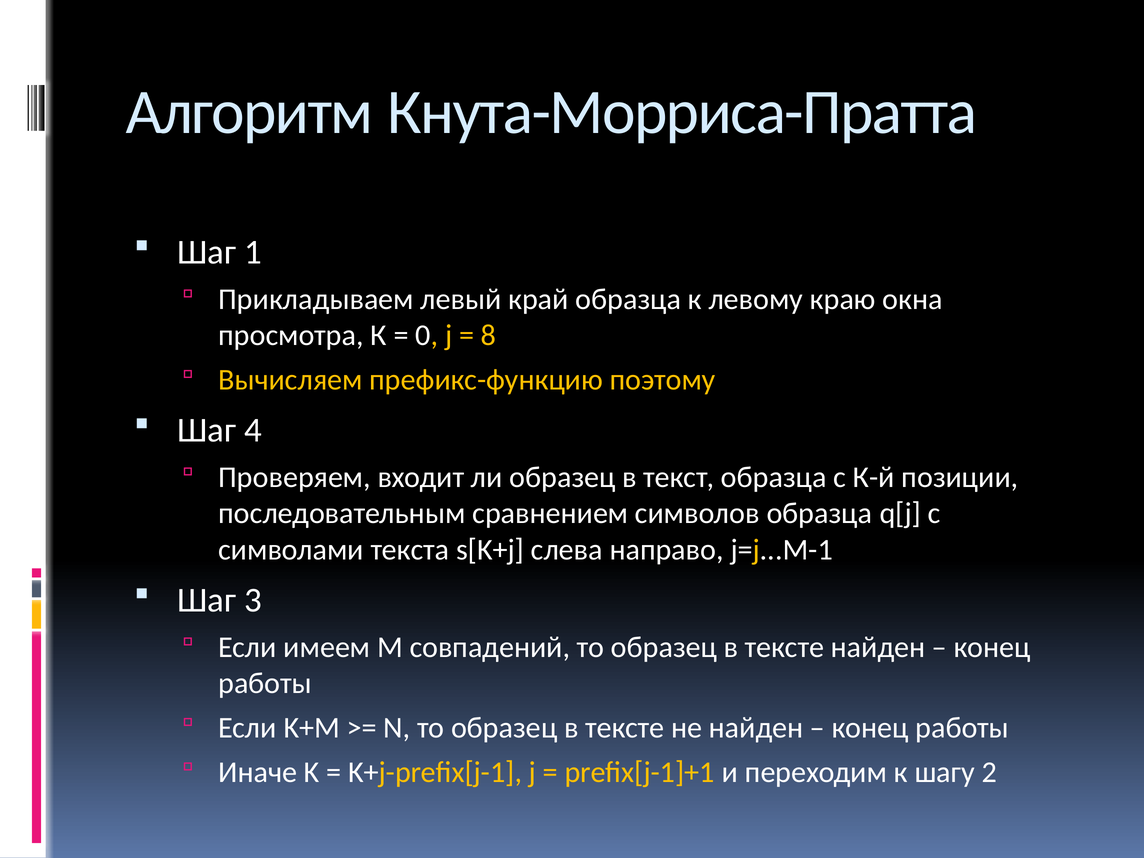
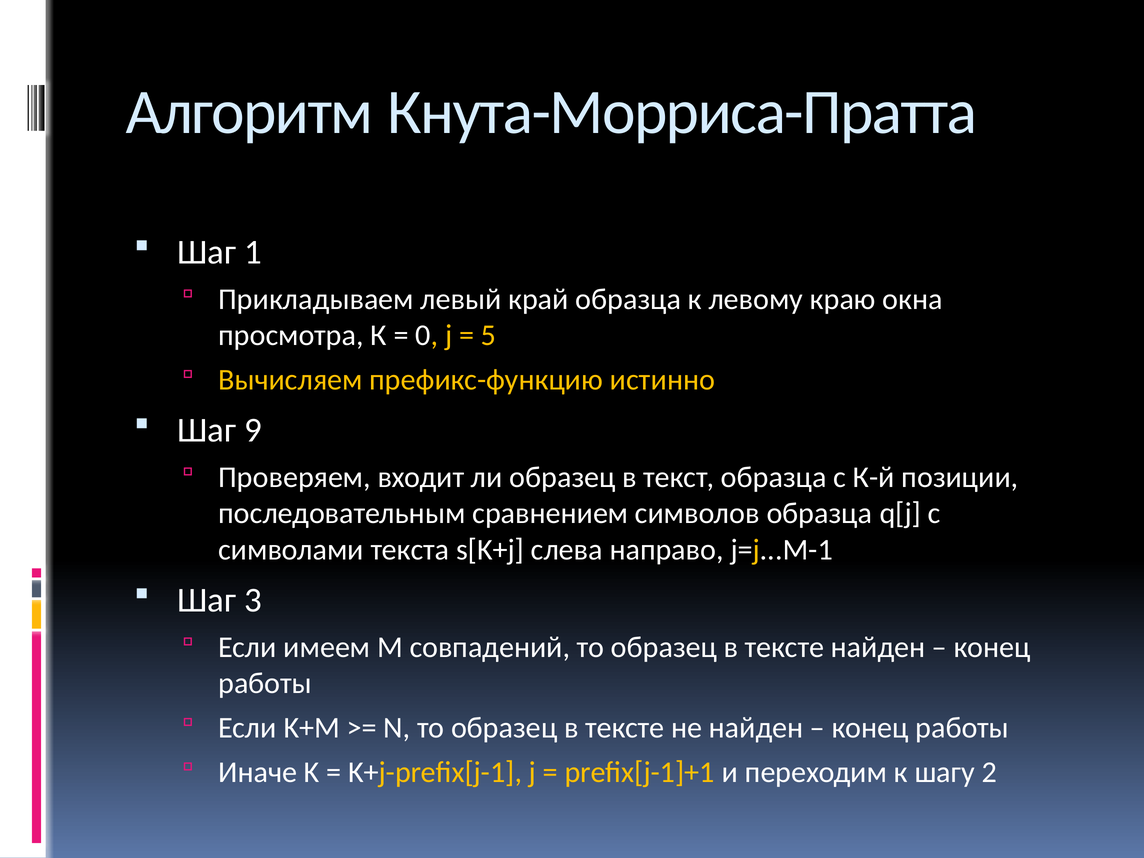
8: 8 -> 5
поэтому: поэтому -> истинно
4: 4 -> 9
